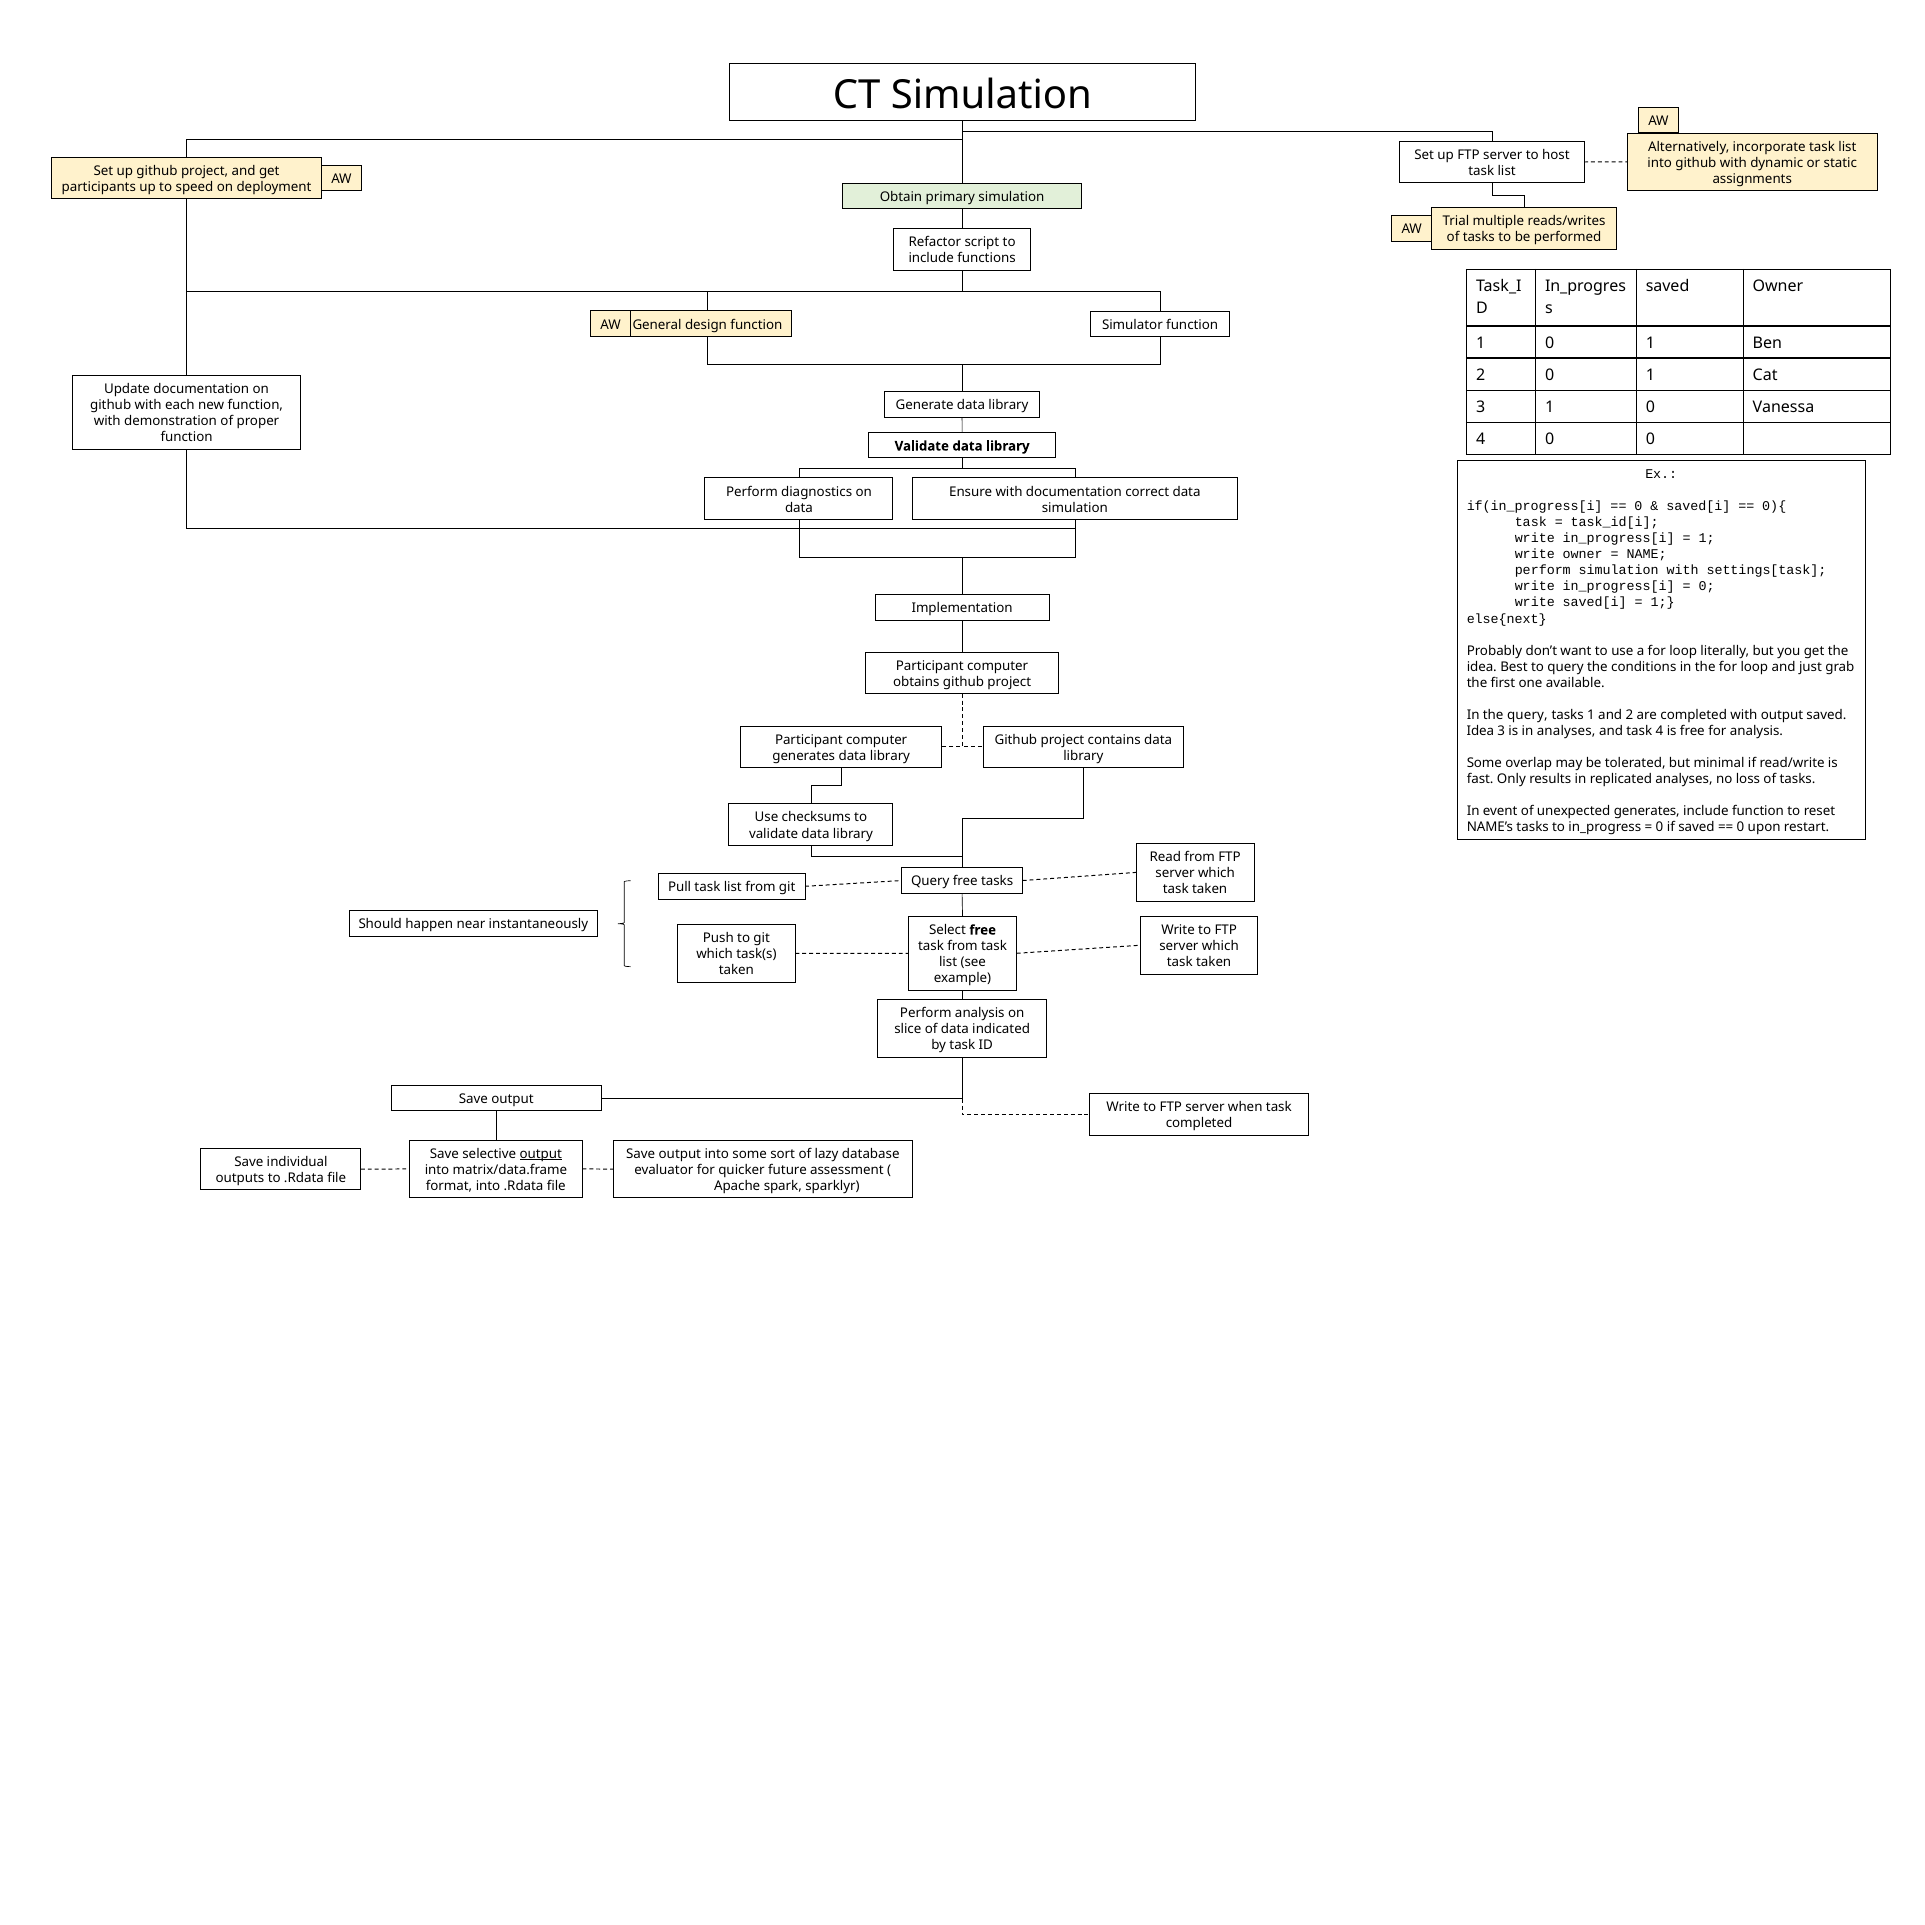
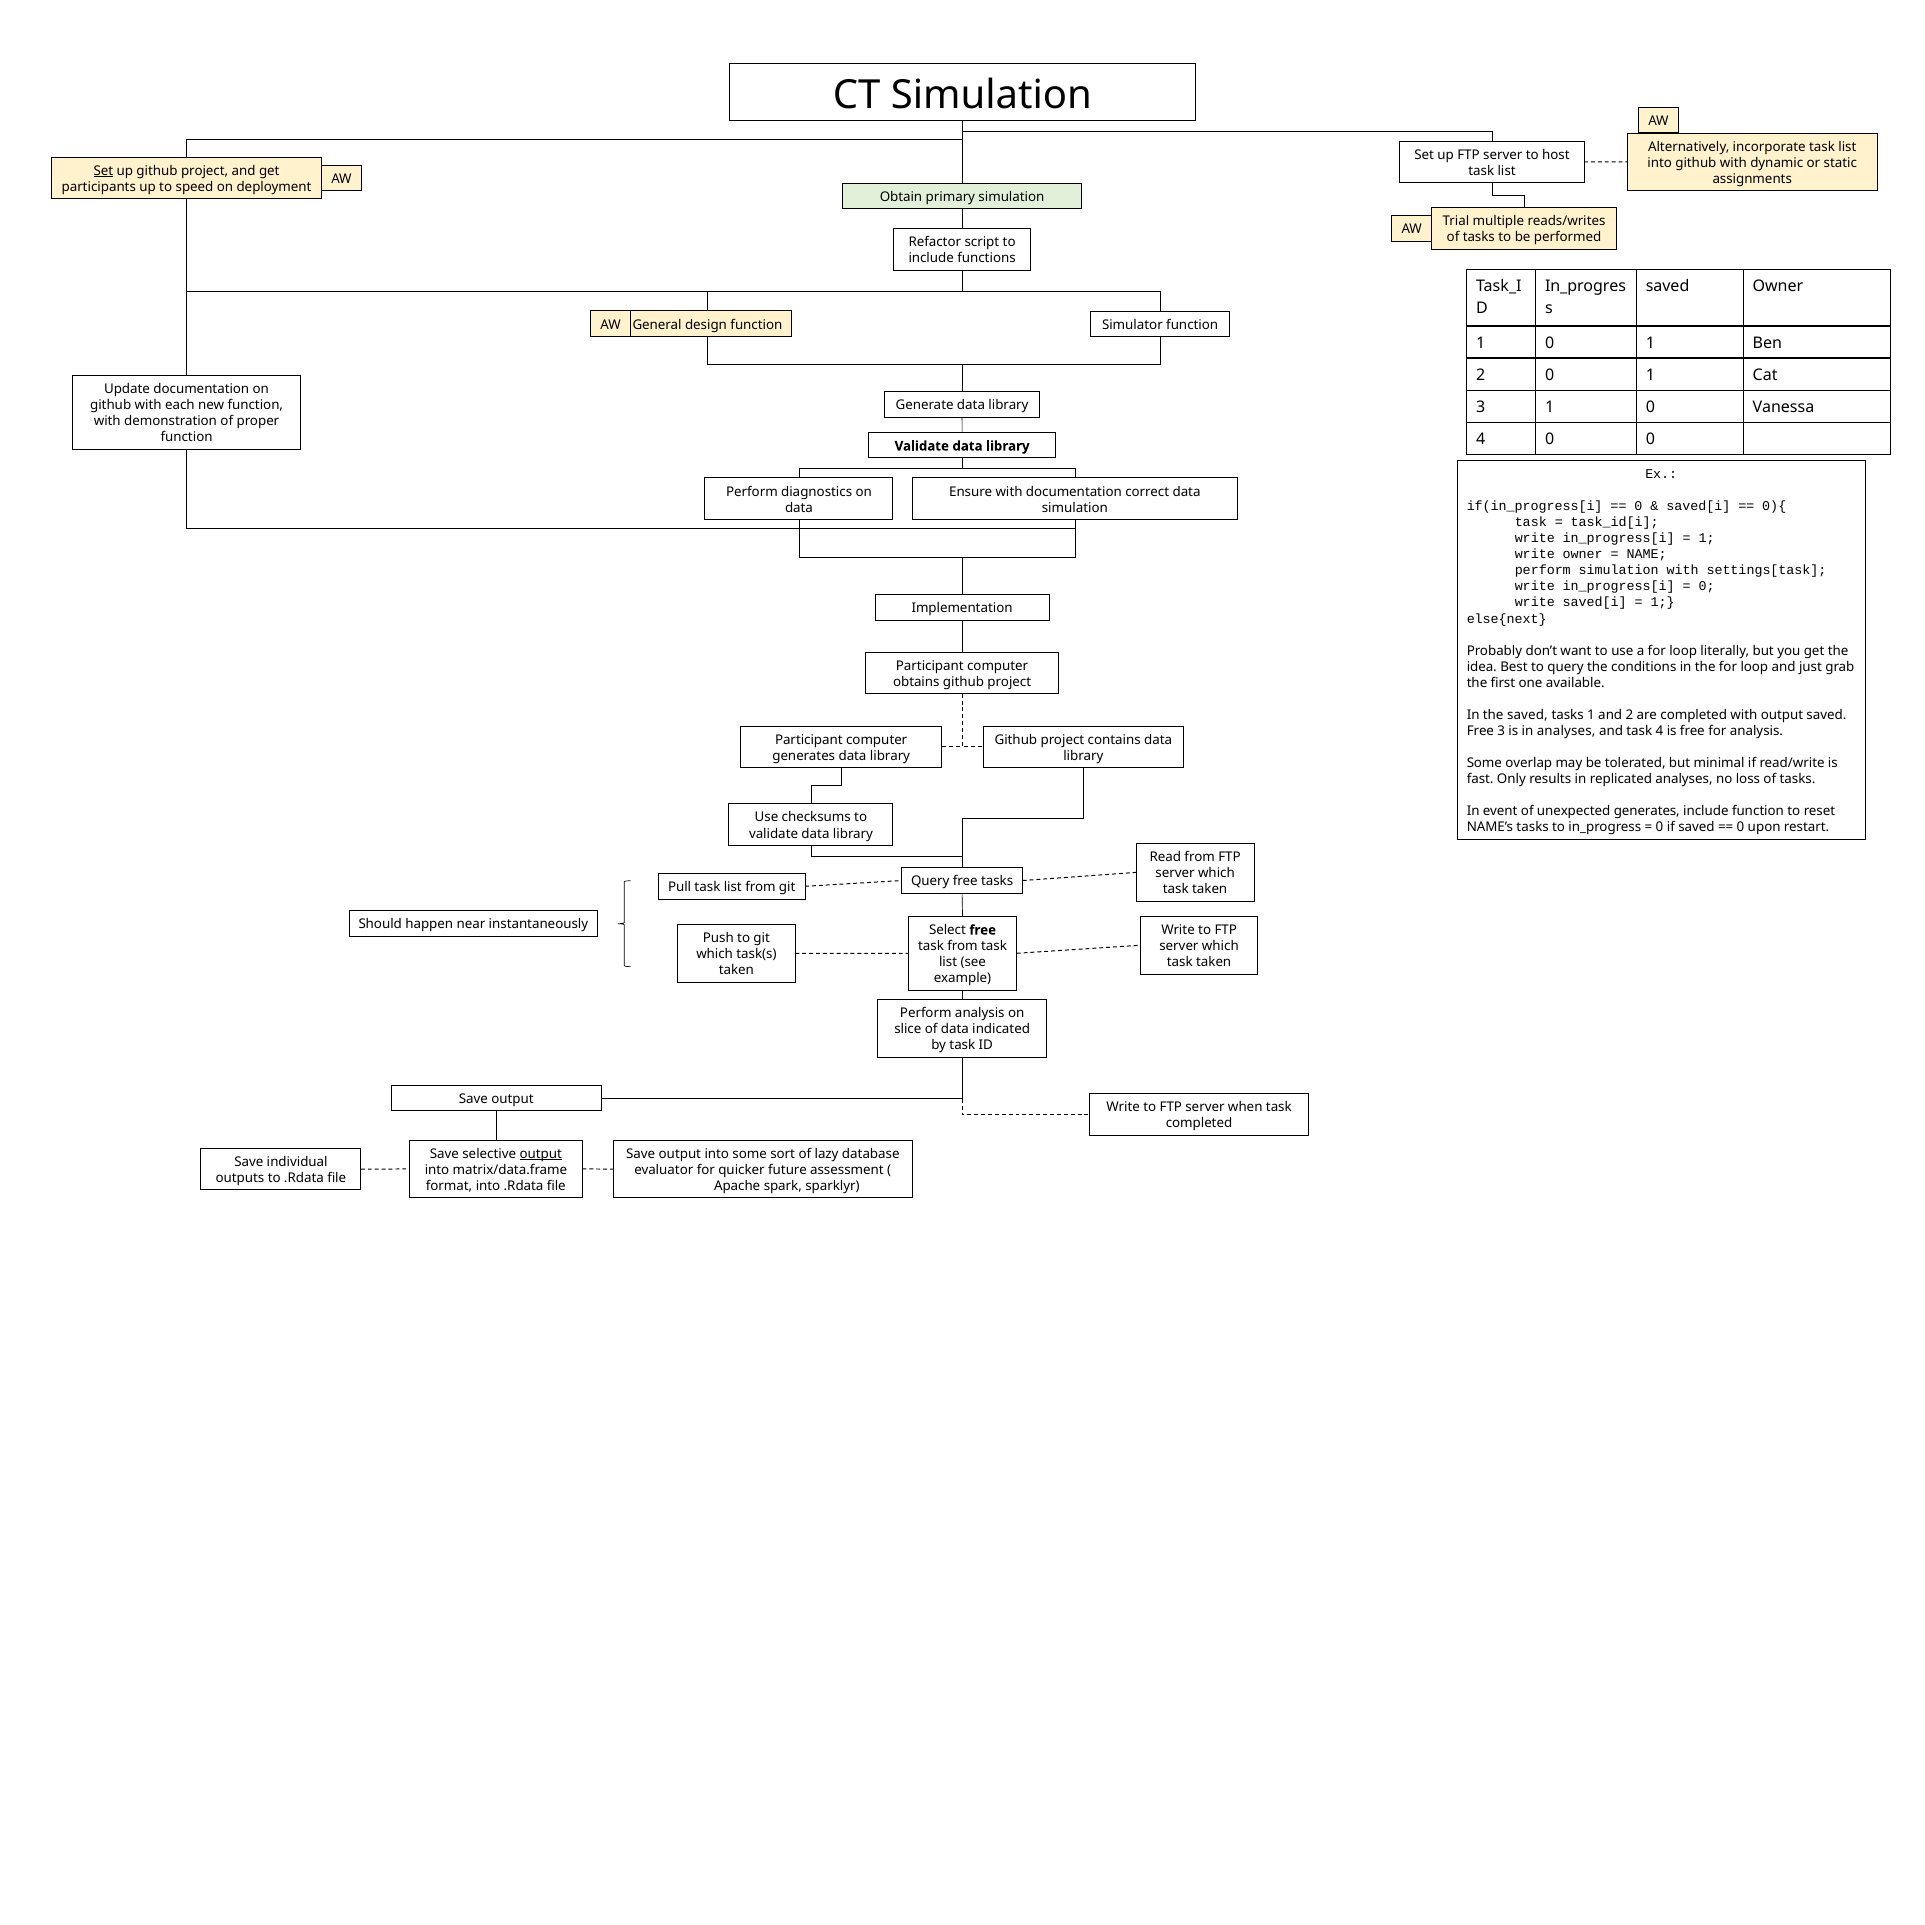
Set at (103, 171) underline: none -> present
the query: query -> saved
Idea at (1480, 731): Idea -> Free
